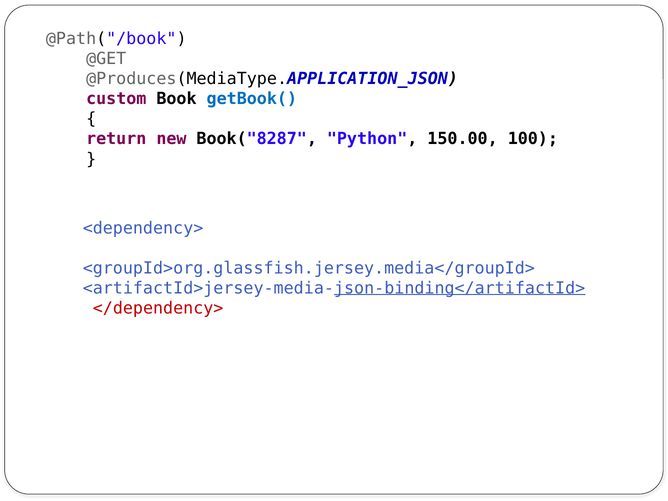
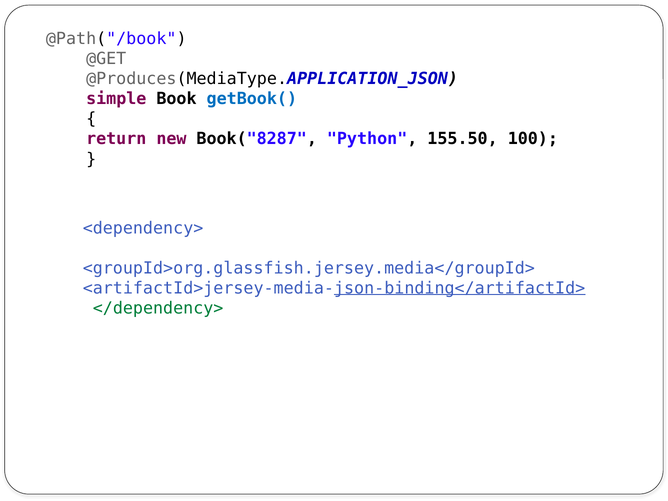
custom: custom -> simple
150.00: 150.00 -> 155.50
</dependency> colour: red -> green
